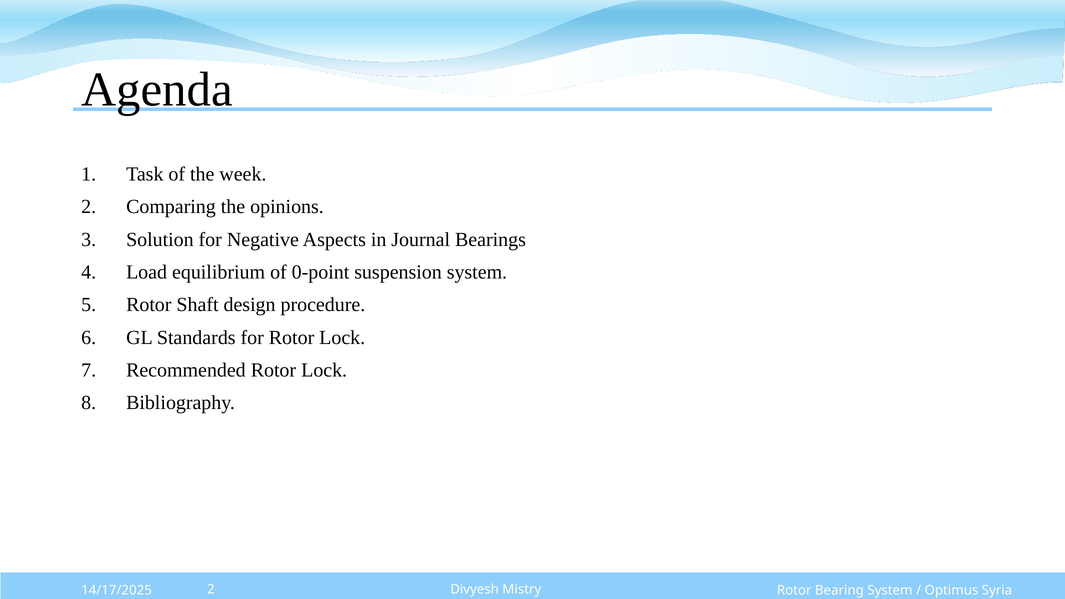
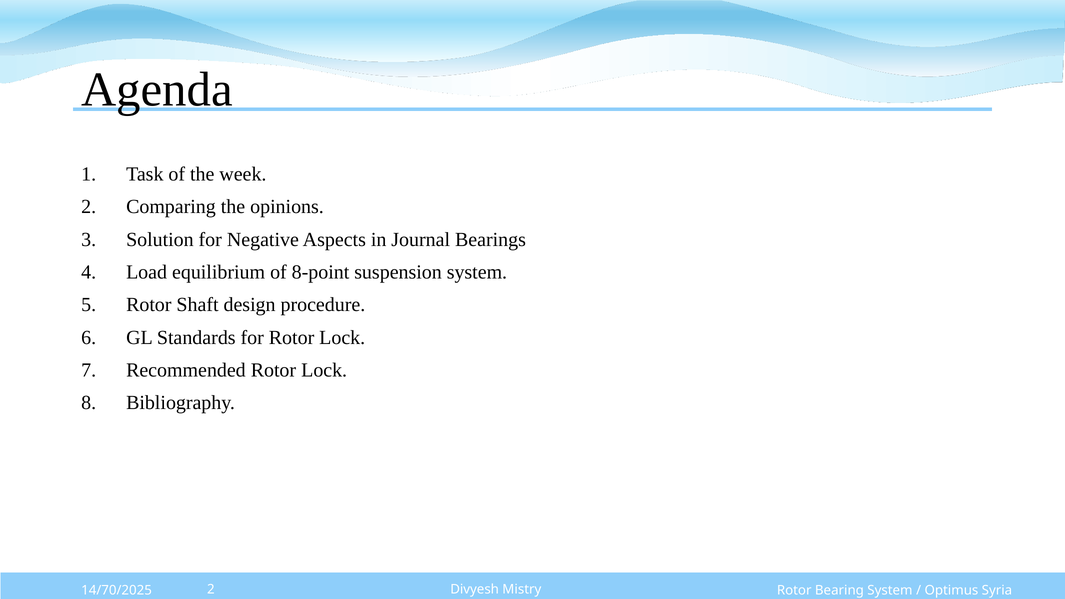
0-point: 0-point -> 8-point
14/17/2025: 14/17/2025 -> 14/70/2025
